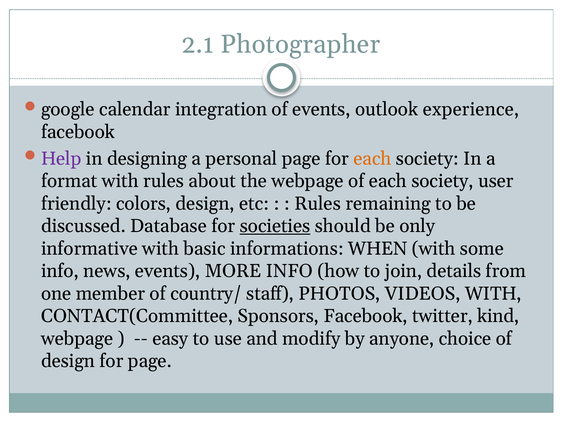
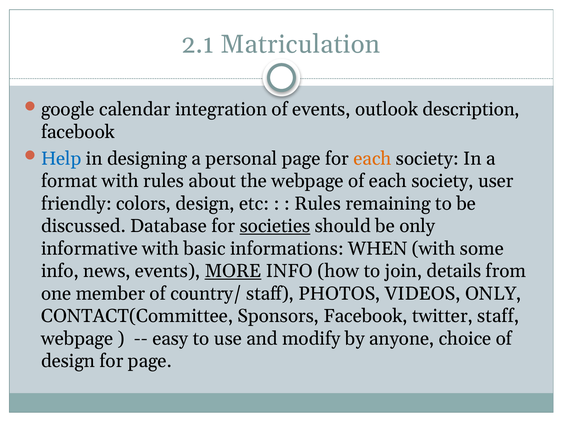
Photographer: Photographer -> Matriculation
experience: experience -> description
Help colour: purple -> blue
MORE underline: none -> present
VIDEOS WITH: WITH -> ONLY
twitter kind: kind -> staff
